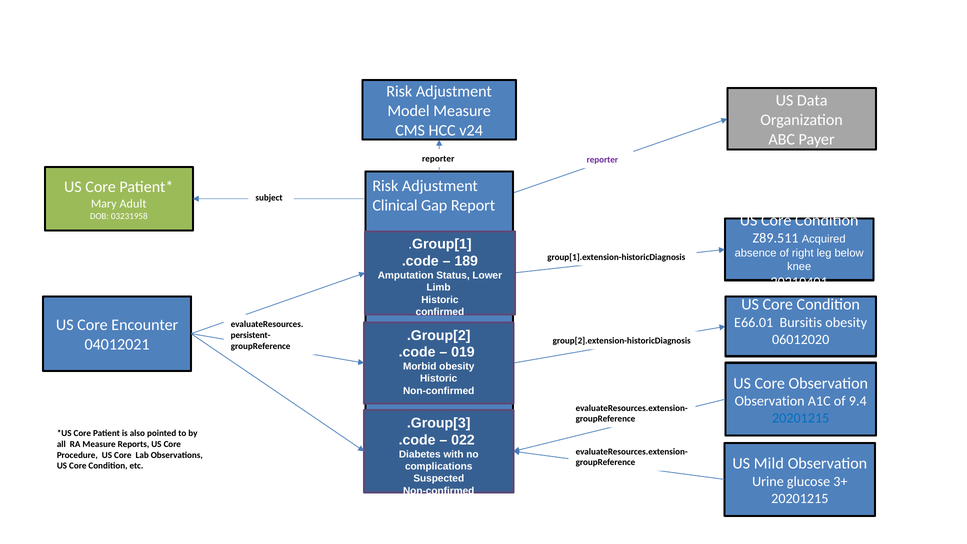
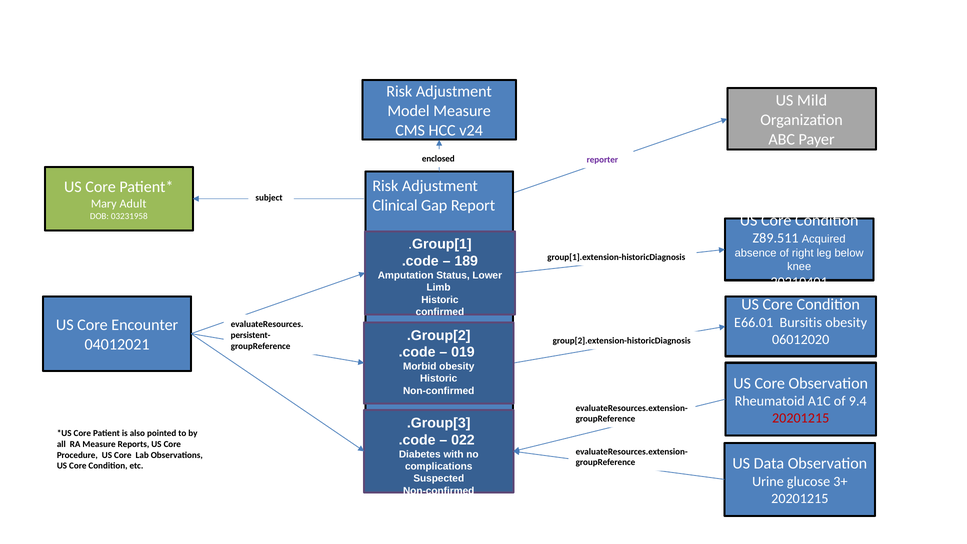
Data: Data -> Mild
reporter at (438, 159): reporter -> enclosed
Observation at (770, 401): Observation -> Rheumatoid
20201215 at (801, 418) colour: blue -> red
Mild: Mild -> Data
